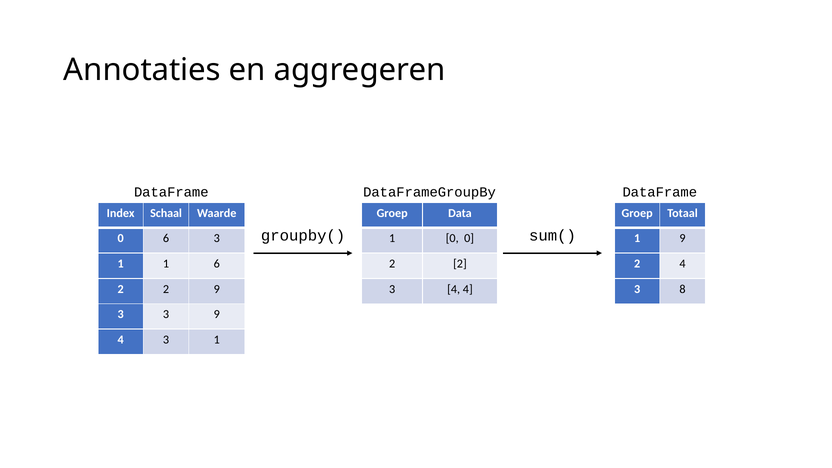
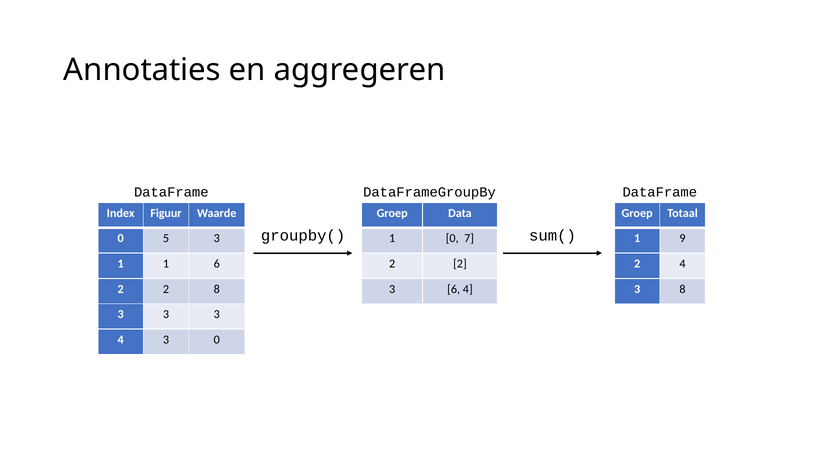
Schaal: Schaal -> Figuur
0 6: 6 -> 5
0 0: 0 -> 7
2 9: 9 -> 8
3 4: 4 -> 6
3 3 9: 9 -> 3
4 3 1: 1 -> 0
